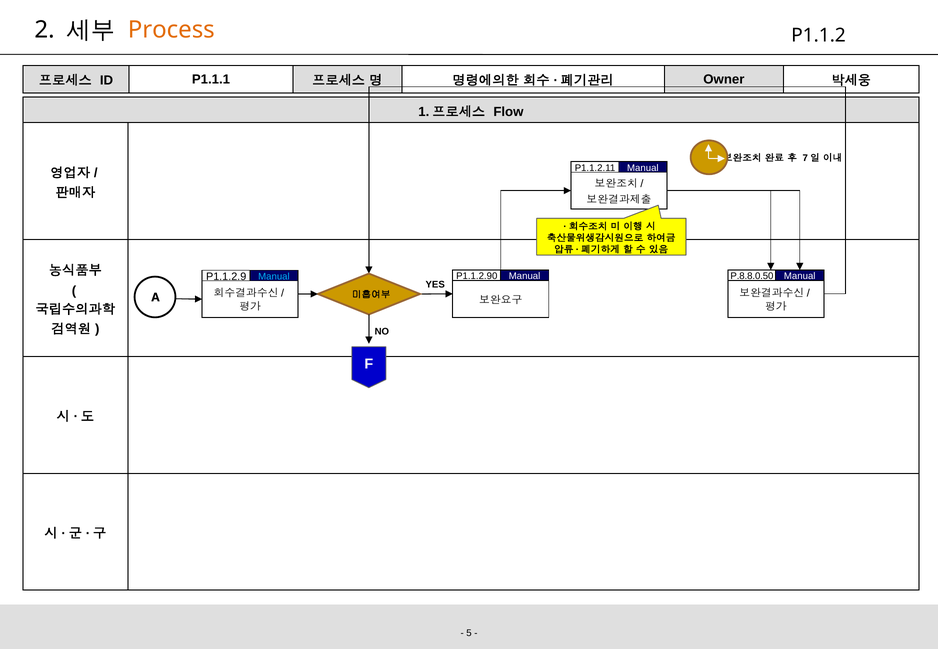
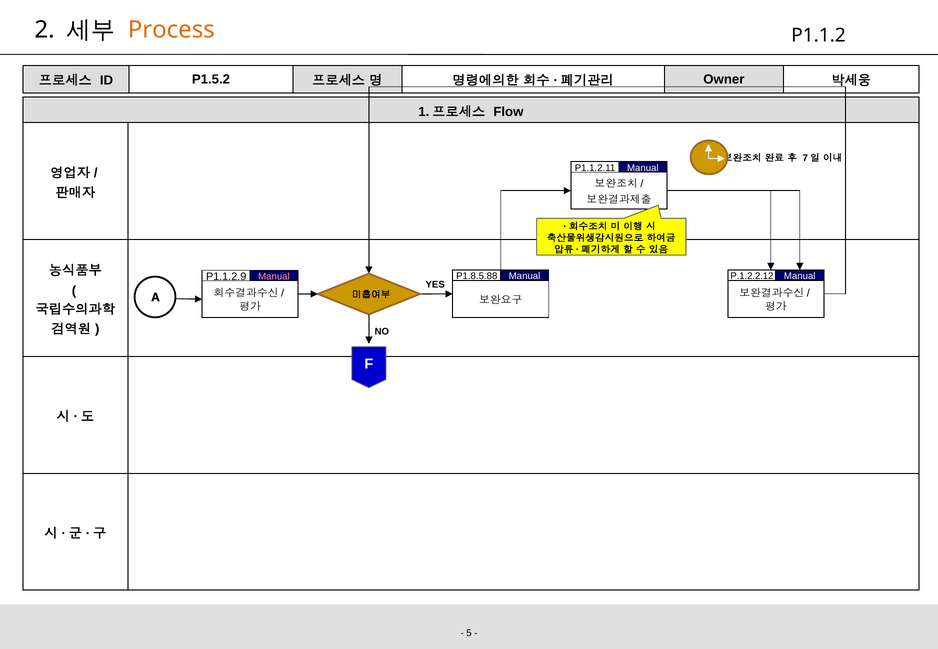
P1.1.1: P1.1.1 -> P1.5.2
Manual at (274, 277) colour: light blue -> pink
P.8.8.0.50: P.8.8.0.50 -> P.1.2.2.12
P1.1.2.90: P1.1.2.90 -> P1.8.5.88
